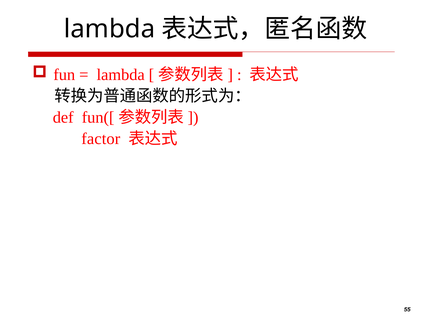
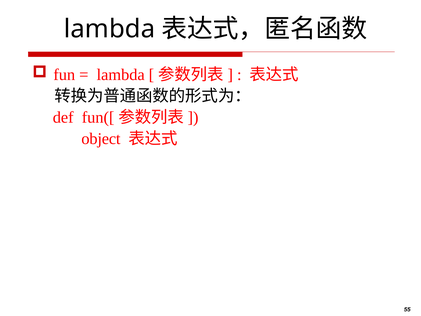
factor: factor -> object
